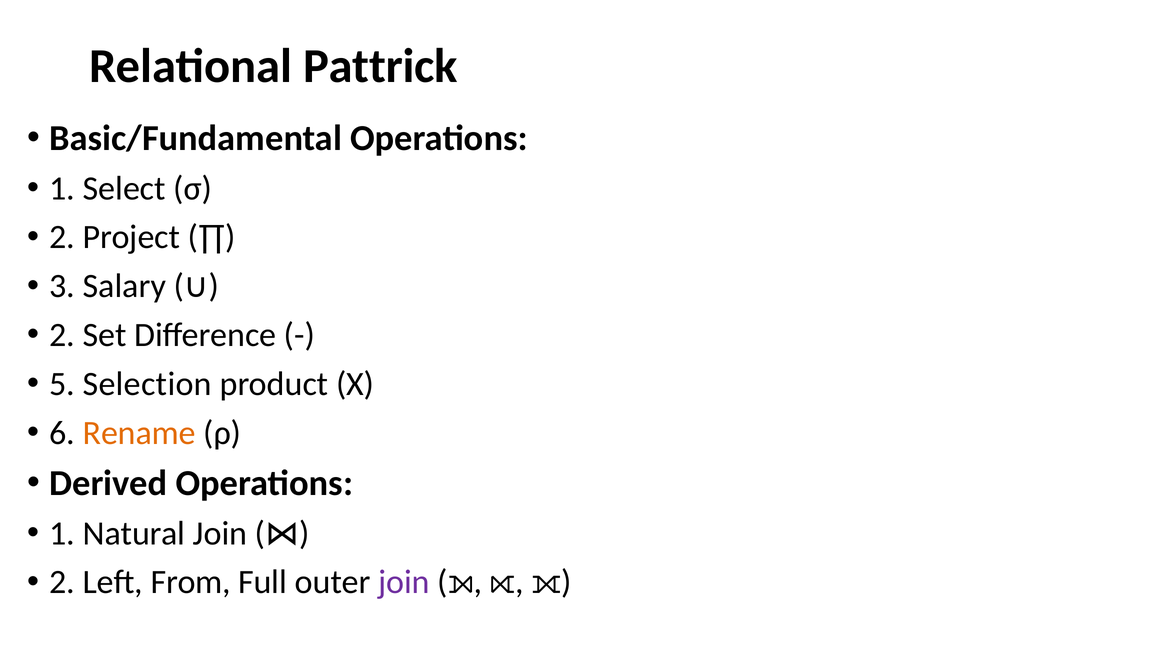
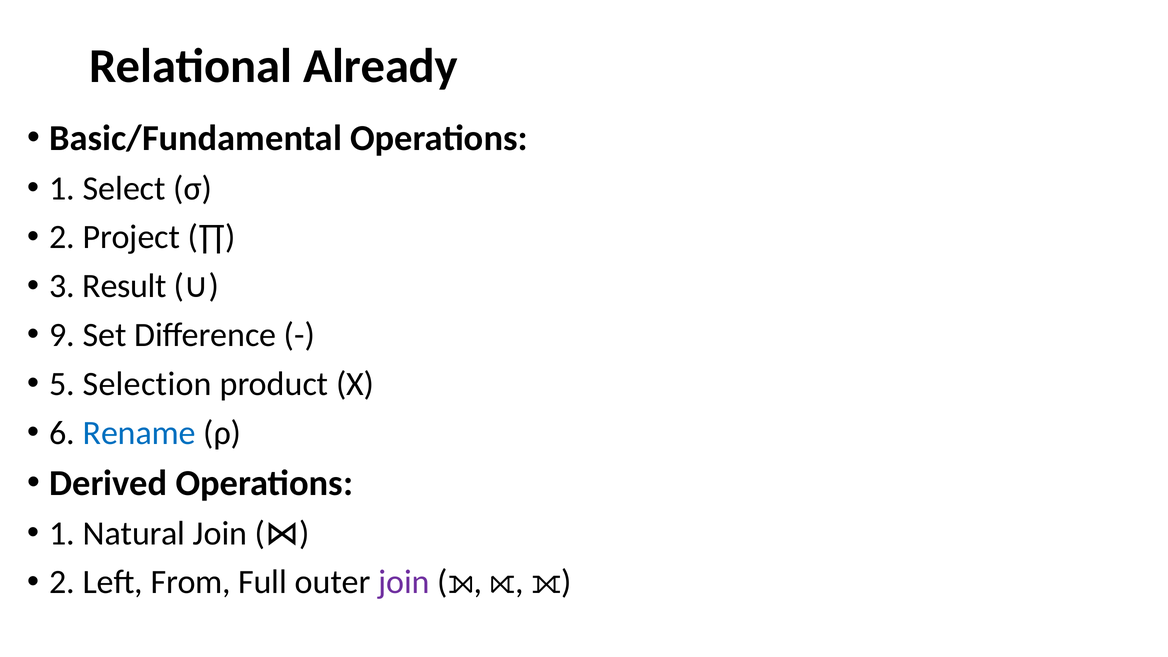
Pattrick: Pattrick -> Already
Salary: Salary -> Result
2 at (62, 335): 2 -> 9
Rename colour: orange -> blue
